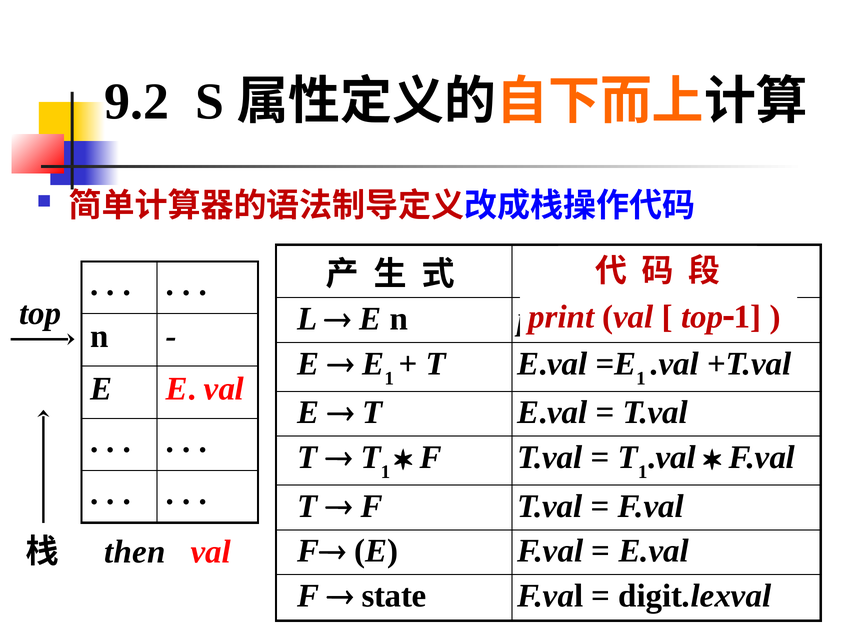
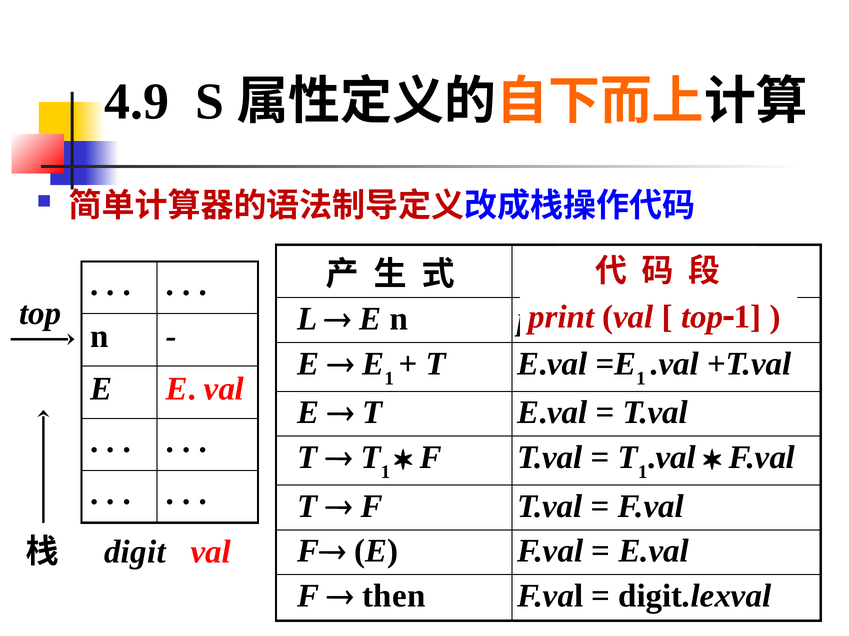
9.2: 9.2 -> 4.9
then: then -> digit
state: state -> then
